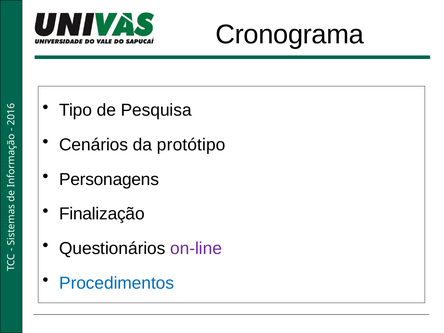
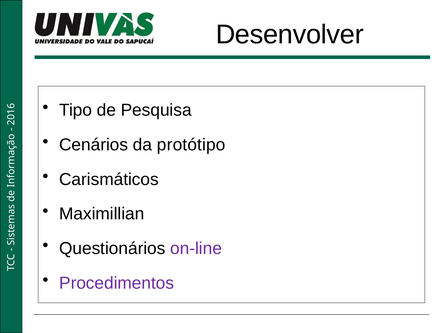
Cronograma: Cronograma -> Desenvolver
Personagens: Personagens -> Carismáticos
Finalização: Finalização -> Maximillian
Procedimentos colour: blue -> purple
